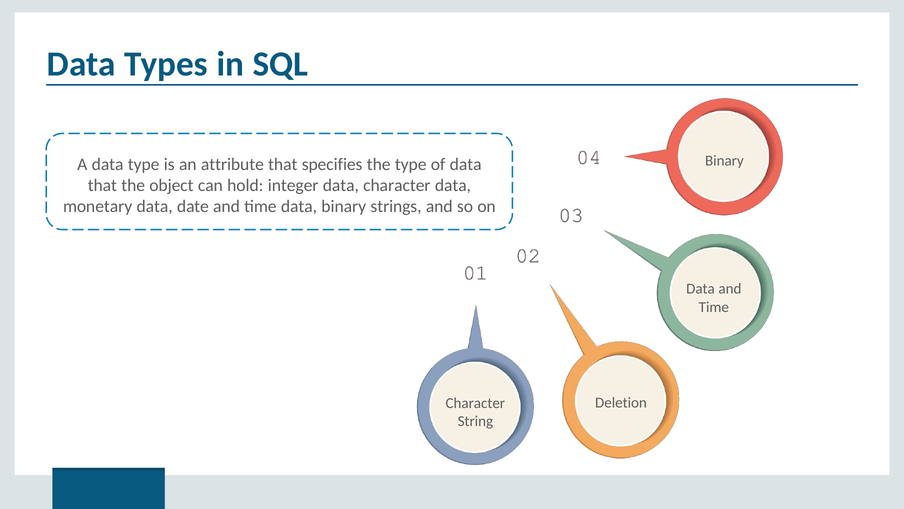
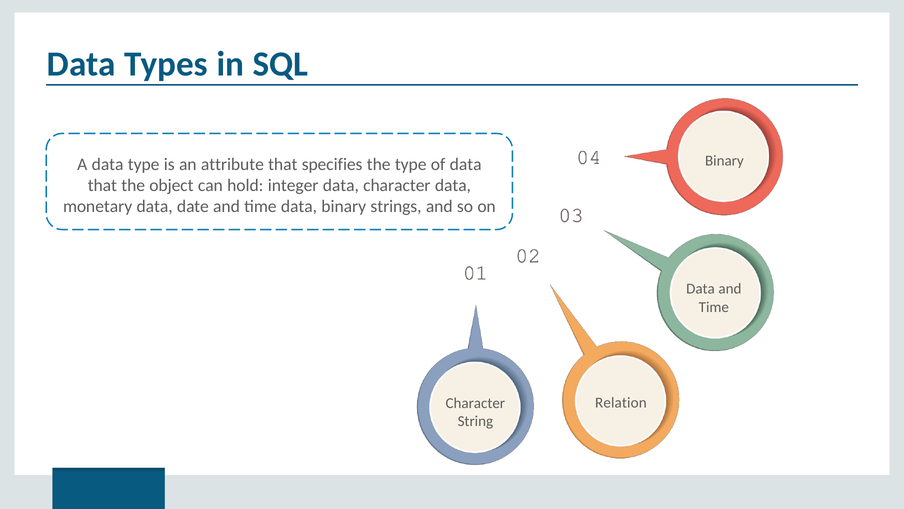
Deletion: Deletion -> Relation
